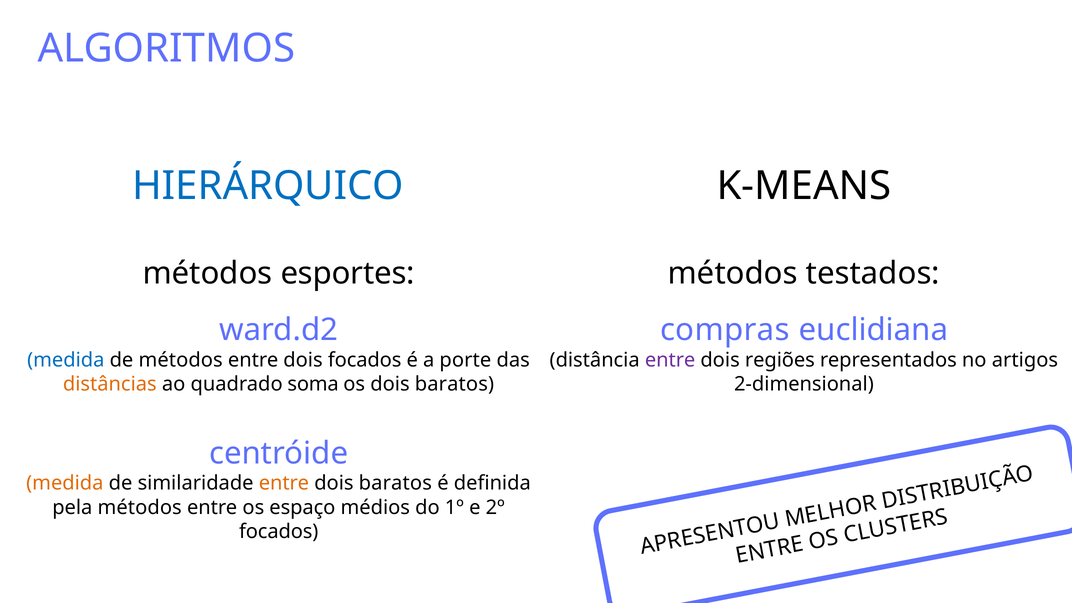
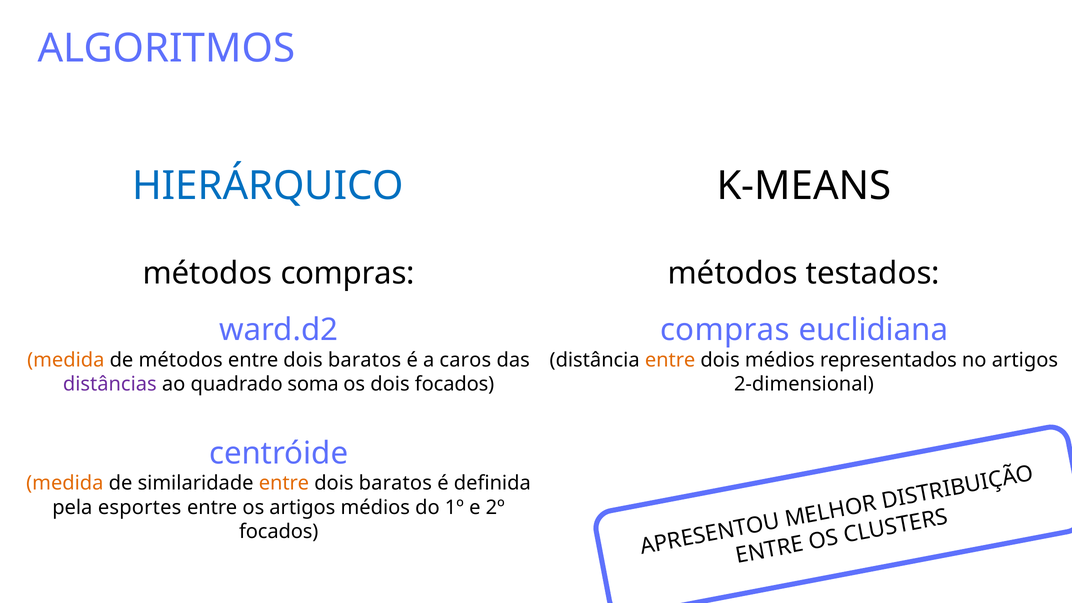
métodos esportes: esportes -> compras
medida at (66, 360) colour: blue -> orange
focados at (365, 360): focados -> baratos
porte: porte -> caros
entre at (670, 360) colour: purple -> orange
dois regiões: regiões -> médios
distâncias colour: orange -> purple
os dois baratos: baratos -> focados
pela métodos: métodos -> esportes
os espaço: espaço -> artigos
